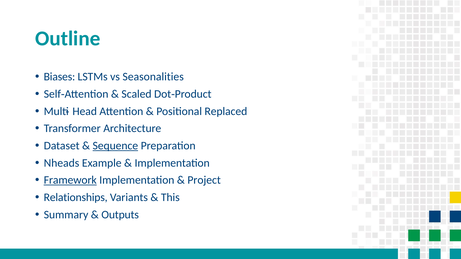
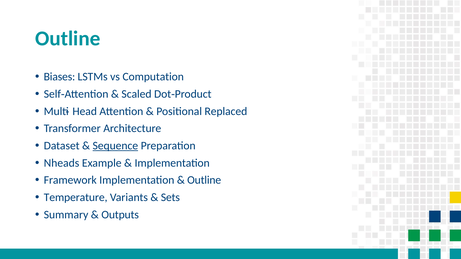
Seasonalities: Seasonalities -> Computation
Framework underline: present -> none
Project at (204, 180): Project -> Outline
Relationships: Relationships -> Temperature
This: This -> Sets
